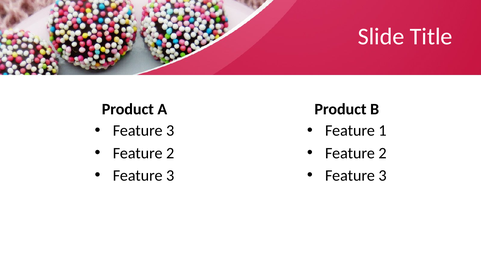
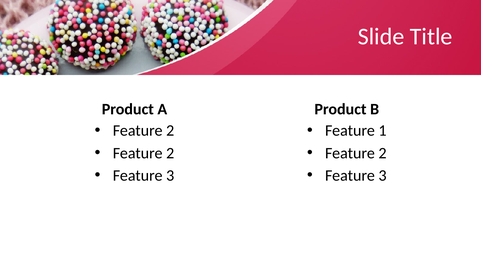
3 at (170, 131): 3 -> 2
